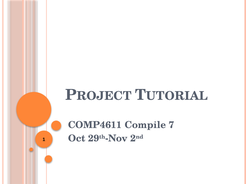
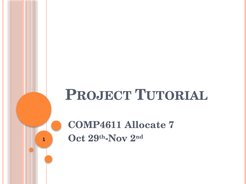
Compile: Compile -> Allocate
